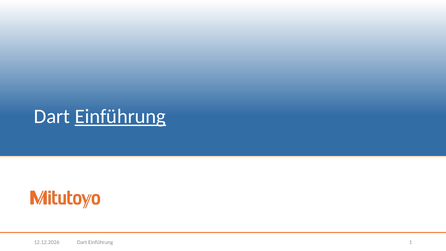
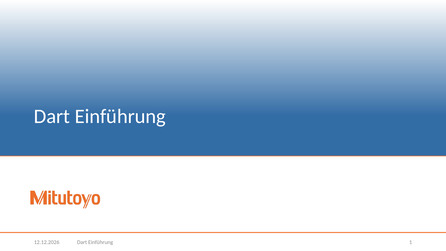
Einführung at (120, 116) underline: present -> none
